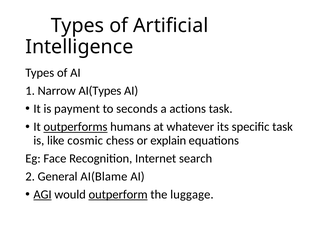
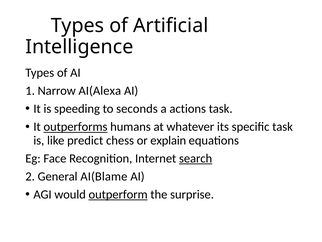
AI(Types: AI(Types -> AI(Alexa
payment: payment -> speeding
cosmic: cosmic -> predict
search underline: none -> present
AGI underline: present -> none
luggage: luggage -> surprise
